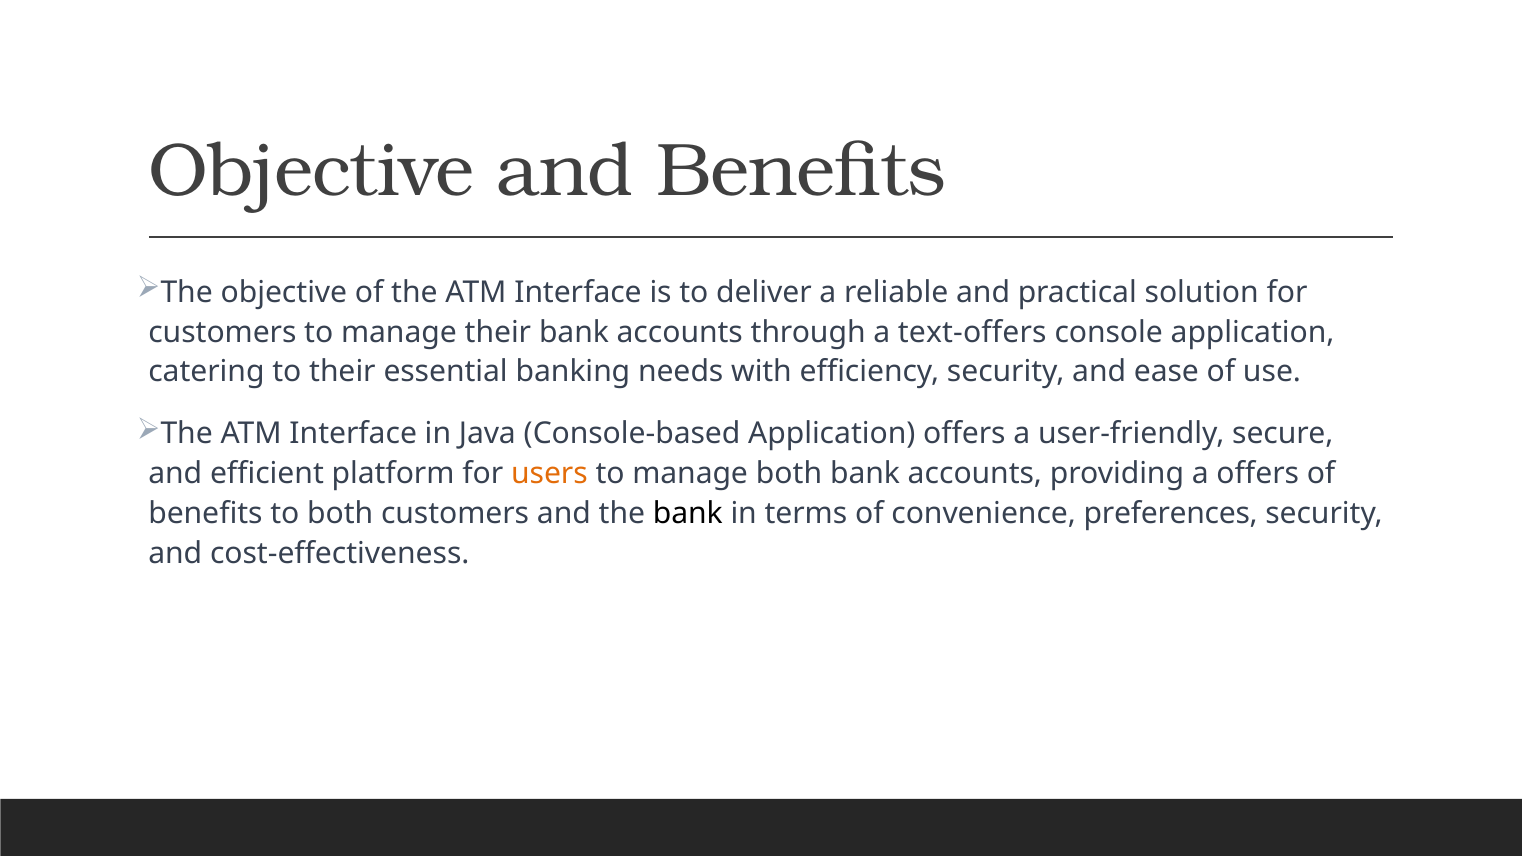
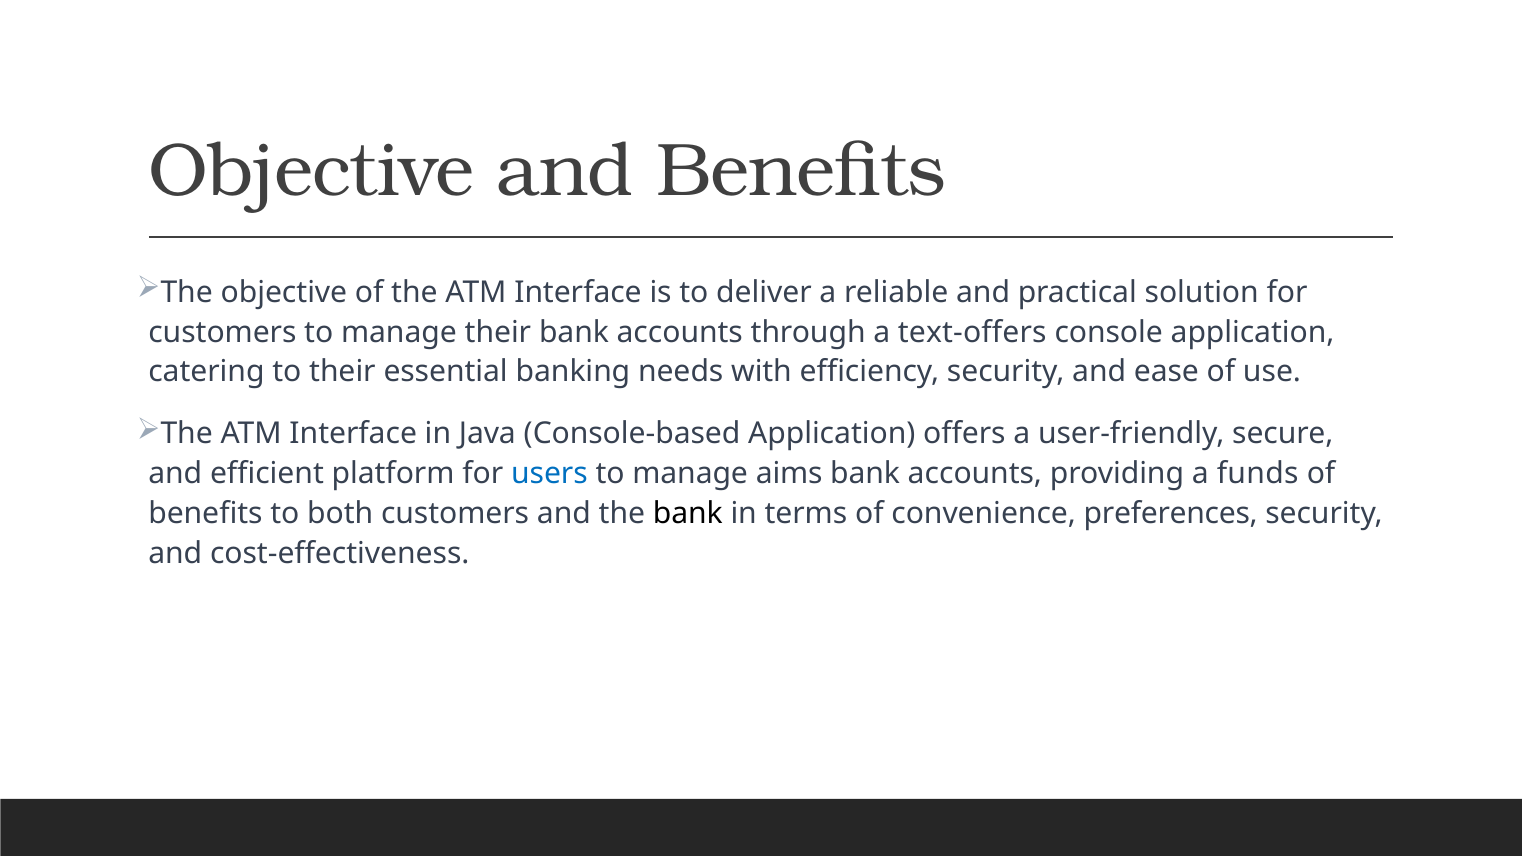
users colour: orange -> blue
manage both: both -> aims
a offers: offers -> funds
